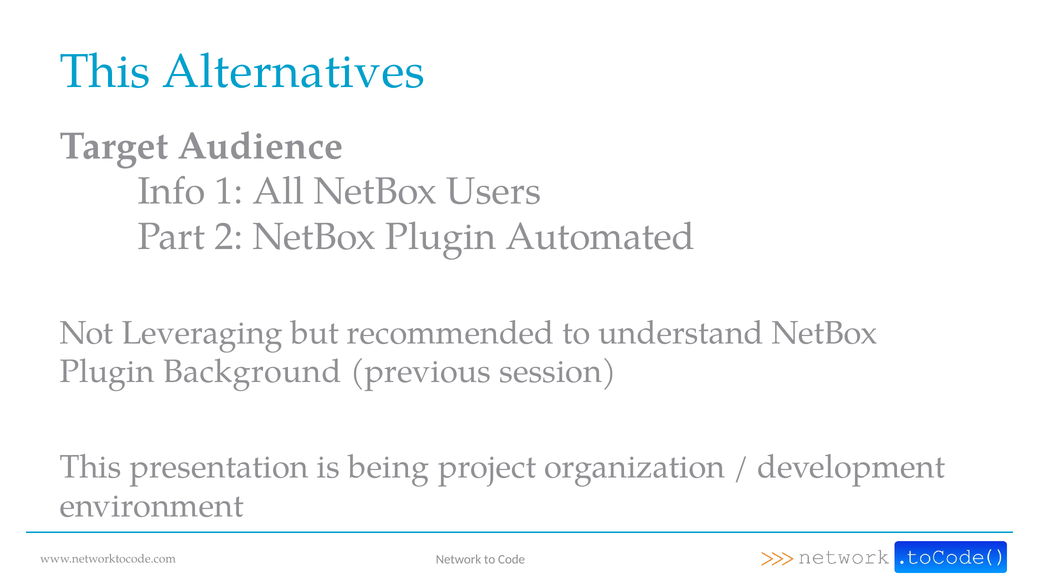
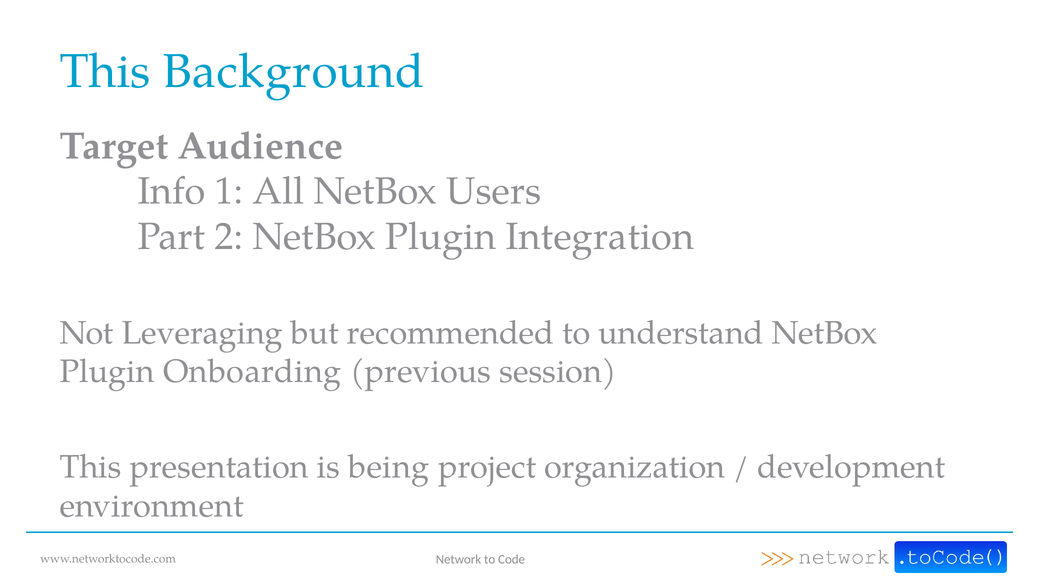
Alternatives: Alternatives -> Background
Automated: Automated -> Integration
Background: Background -> Onboarding
